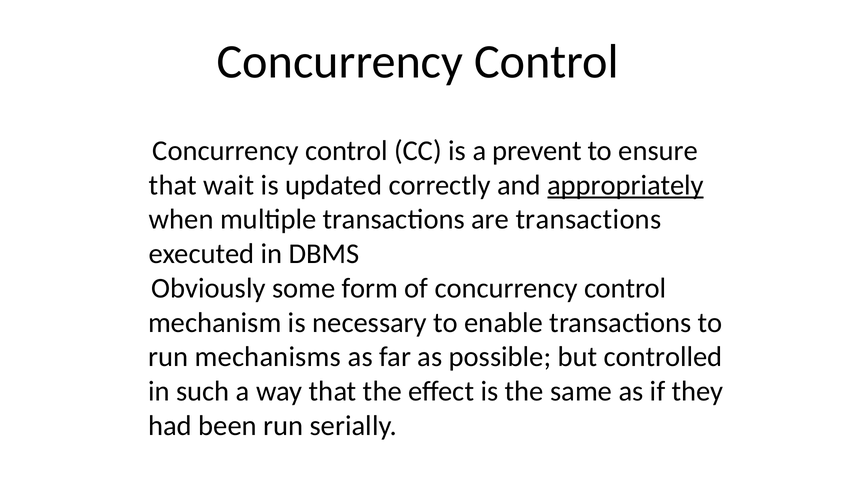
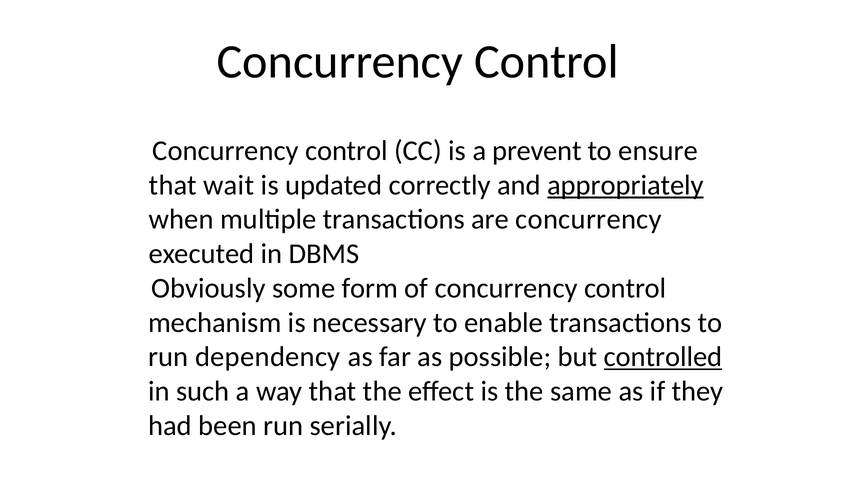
are transactions: transactions -> concurrency
mechanisms: mechanisms -> dependency
controlled underline: none -> present
